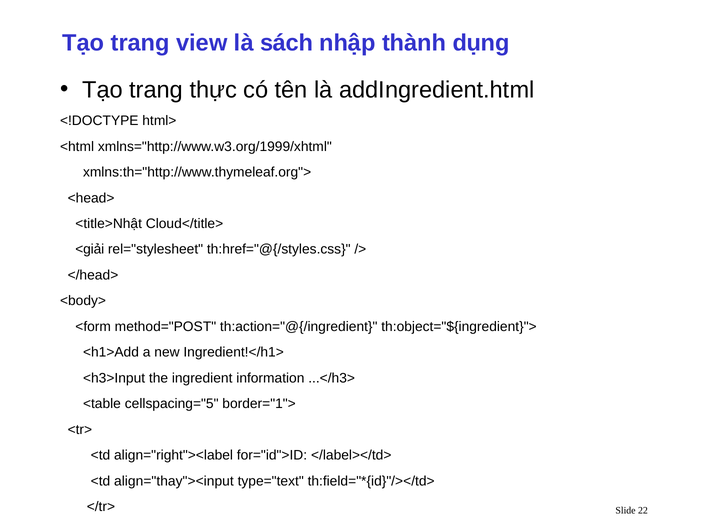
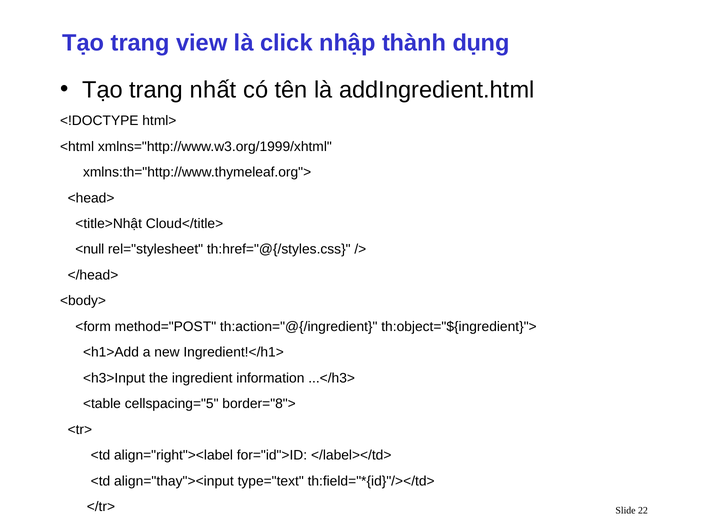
sách: sách -> click
thực: thực -> nhất
<giải: <giải -> <null
border="1">: border="1"> -> border="8">
